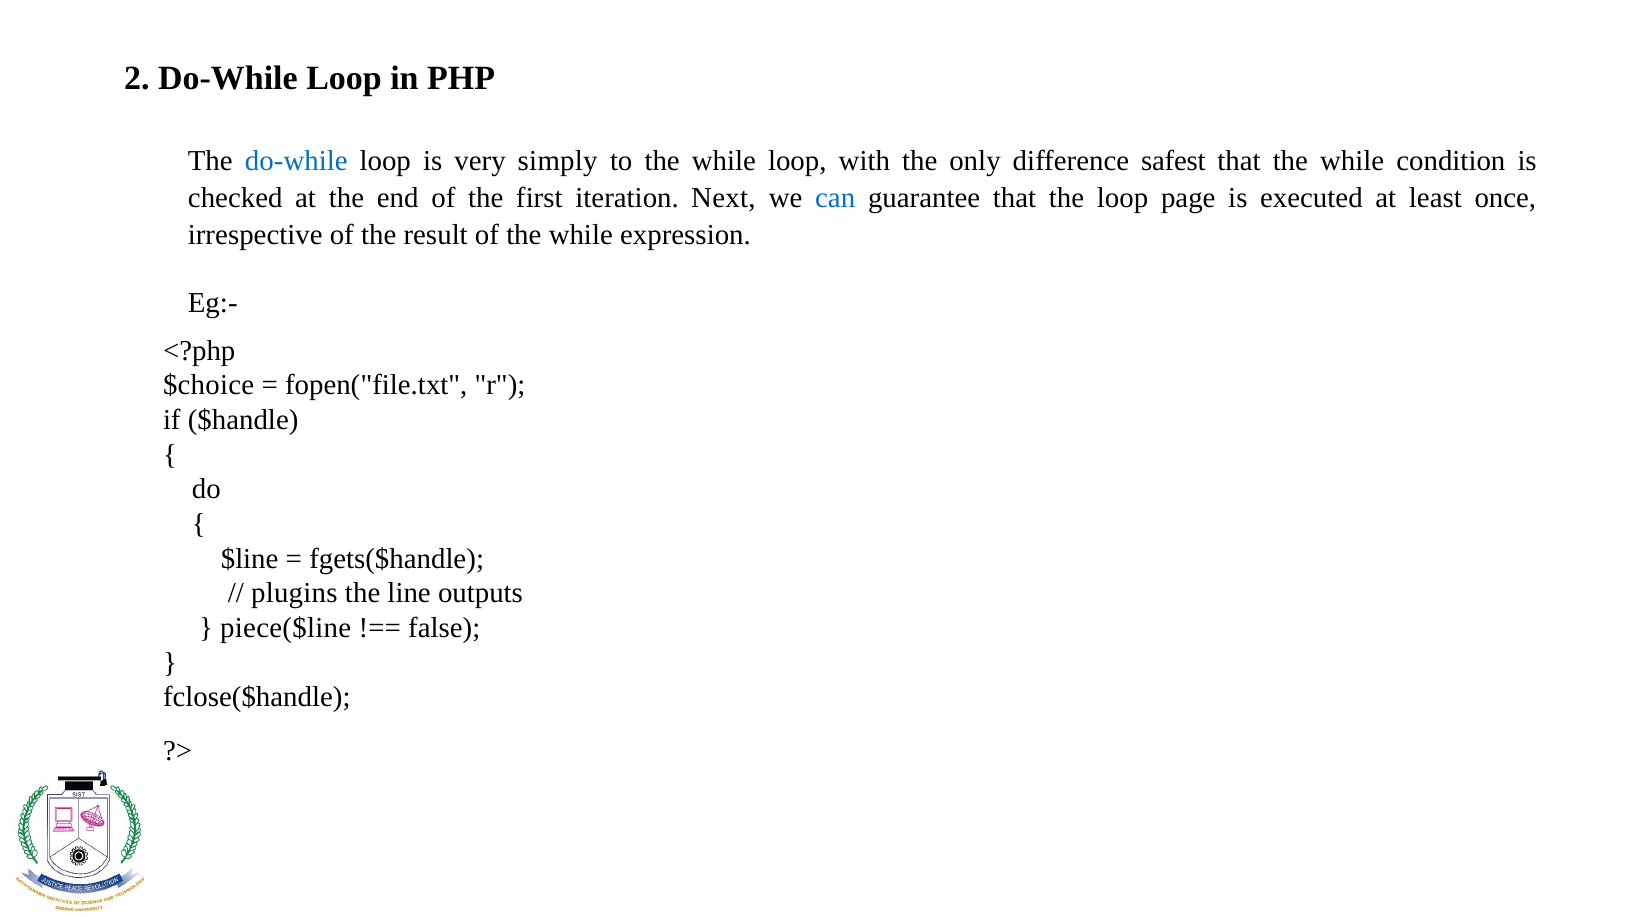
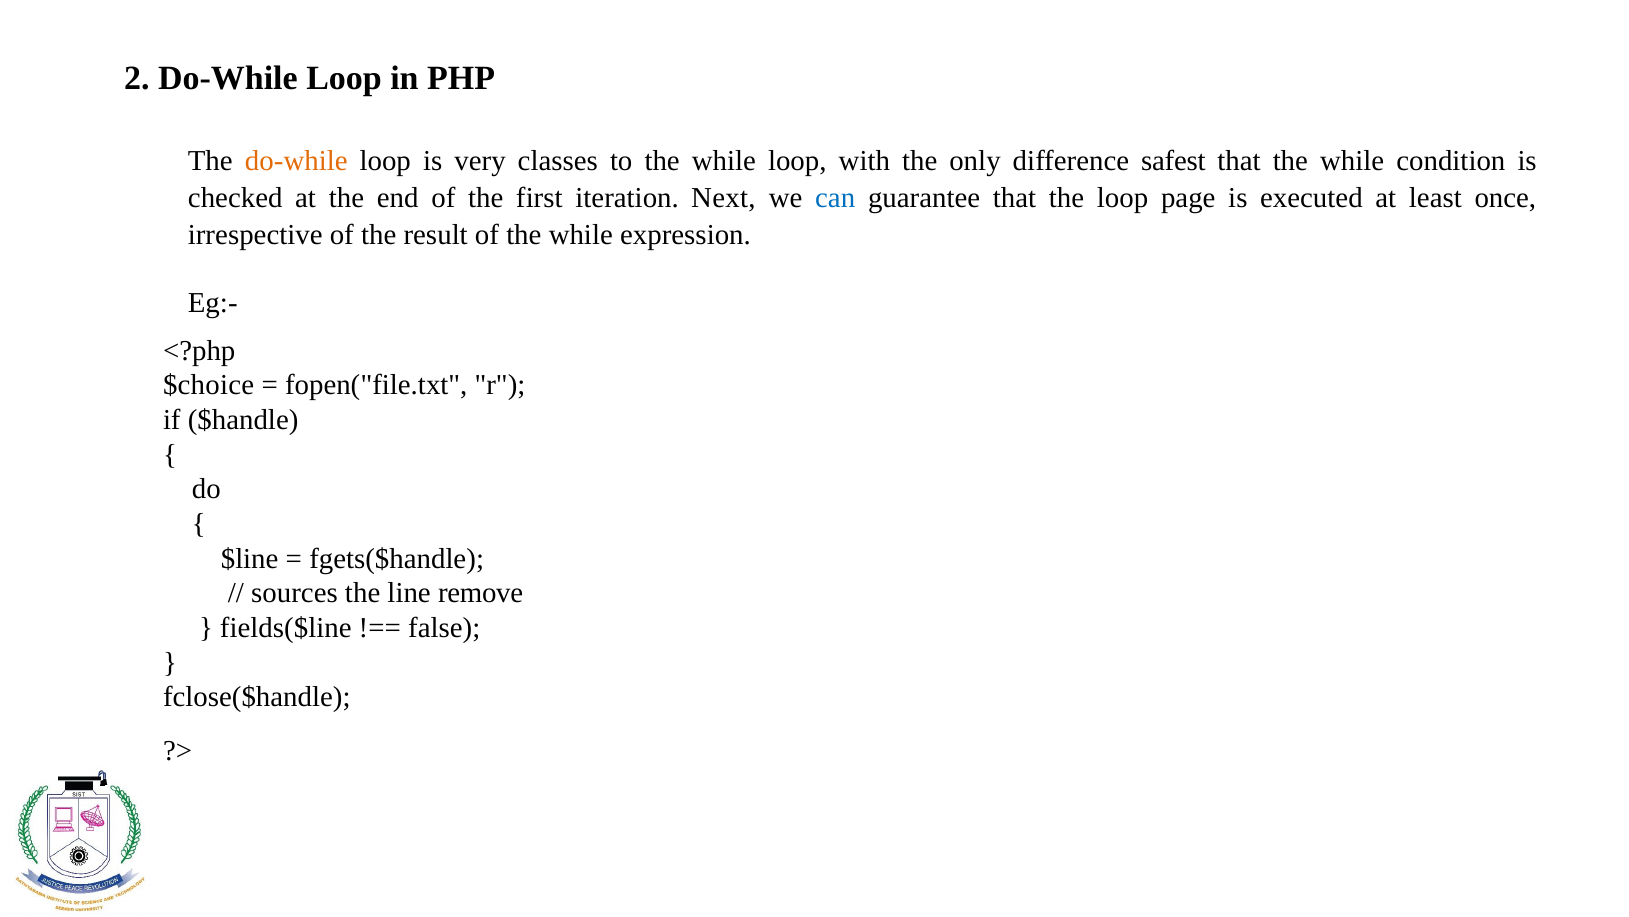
do-while at (296, 161) colour: blue -> orange
simply: simply -> classes
plugins: plugins -> sources
outputs: outputs -> remove
piece($line: piece($line -> fields($line
